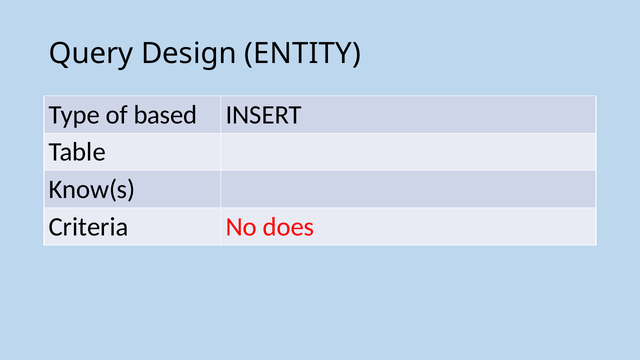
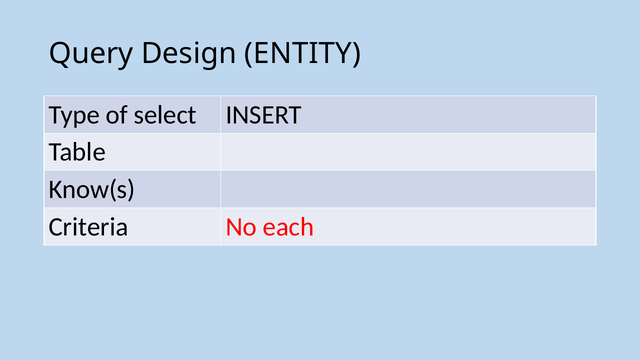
based: based -> select
does: does -> each
